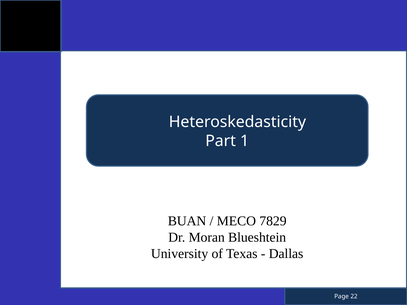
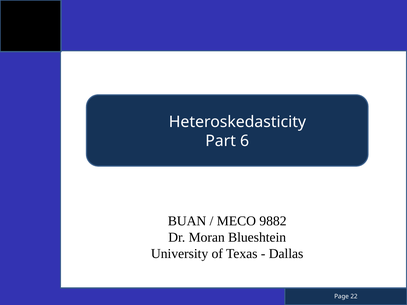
1: 1 -> 6
7829: 7829 -> 9882
